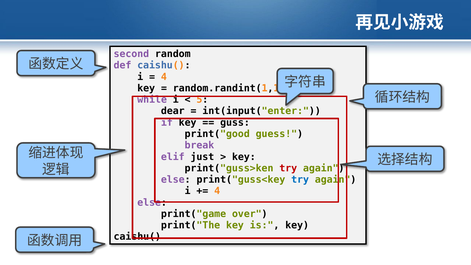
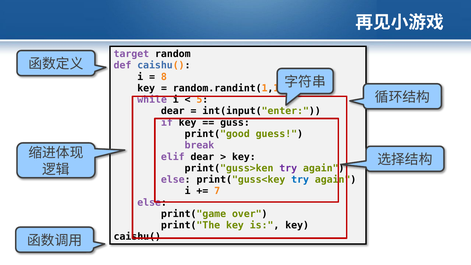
second: second -> target
4 at (164, 77): 4 -> 8
elif just: just -> dear
try at (288, 168) colour: red -> purple
4 at (217, 191): 4 -> 7
